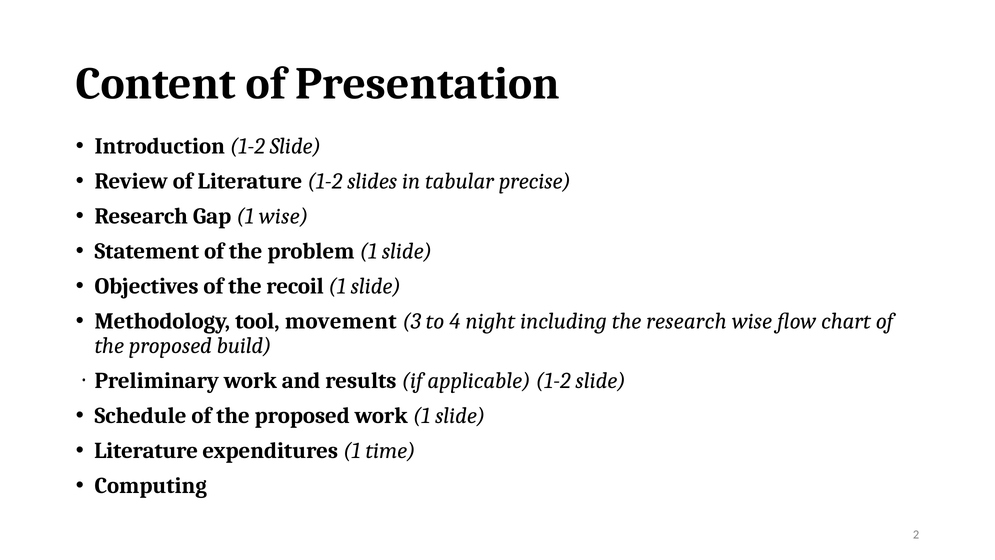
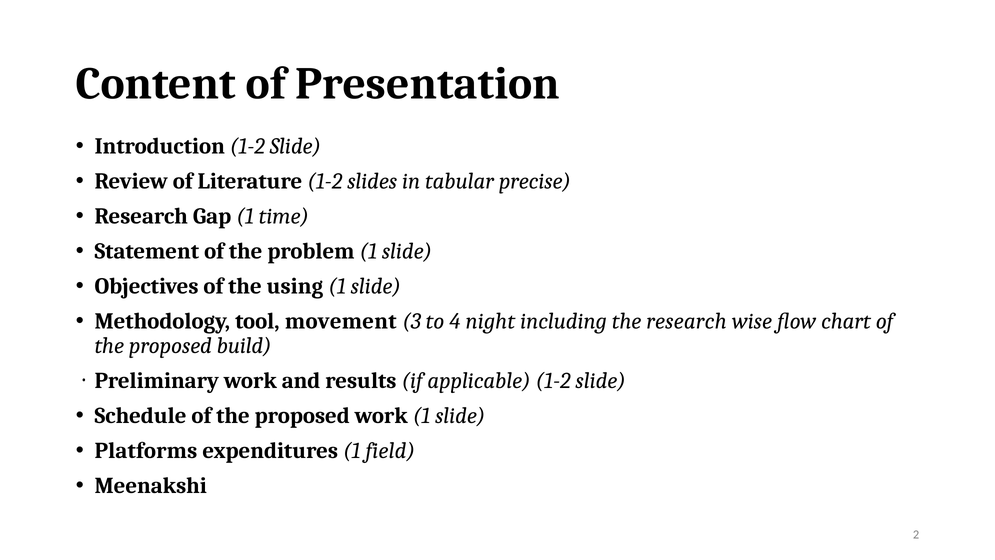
1 wise: wise -> time
recoil: recoil -> using
Literature at (146, 450): Literature -> Platforms
time: time -> field
Computing: Computing -> Meenakshi
